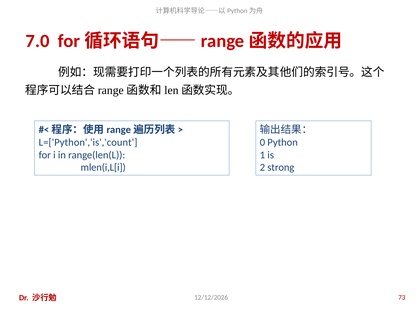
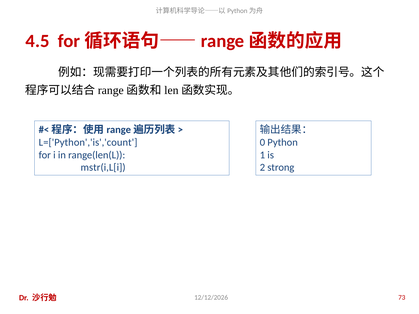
7.0: 7.0 -> 4.5
mlen(i,L[i: mlen(i,L[i -> mstr(i,L[i
